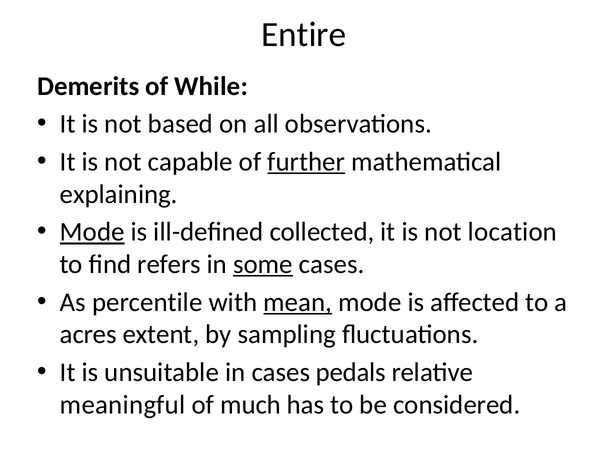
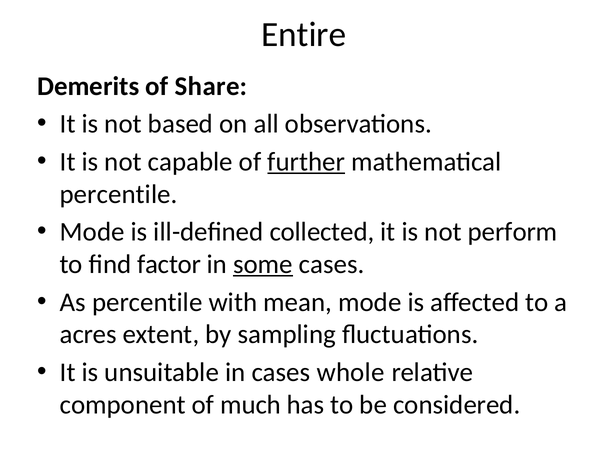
While: While -> Share
explaining at (119, 194): explaining -> percentile
Mode at (92, 232) underline: present -> none
location: location -> perform
refers: refers -> factor
mean underline: present -> none
pedals: pedals -> whole
meaningful: meaningful -> component
